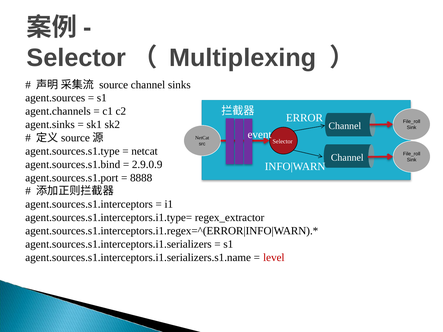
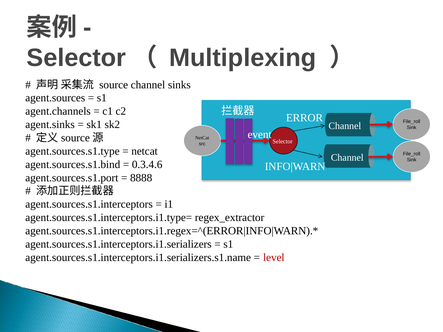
2.9.0.9: 2.9.0.9 -> 0.3.4.6
